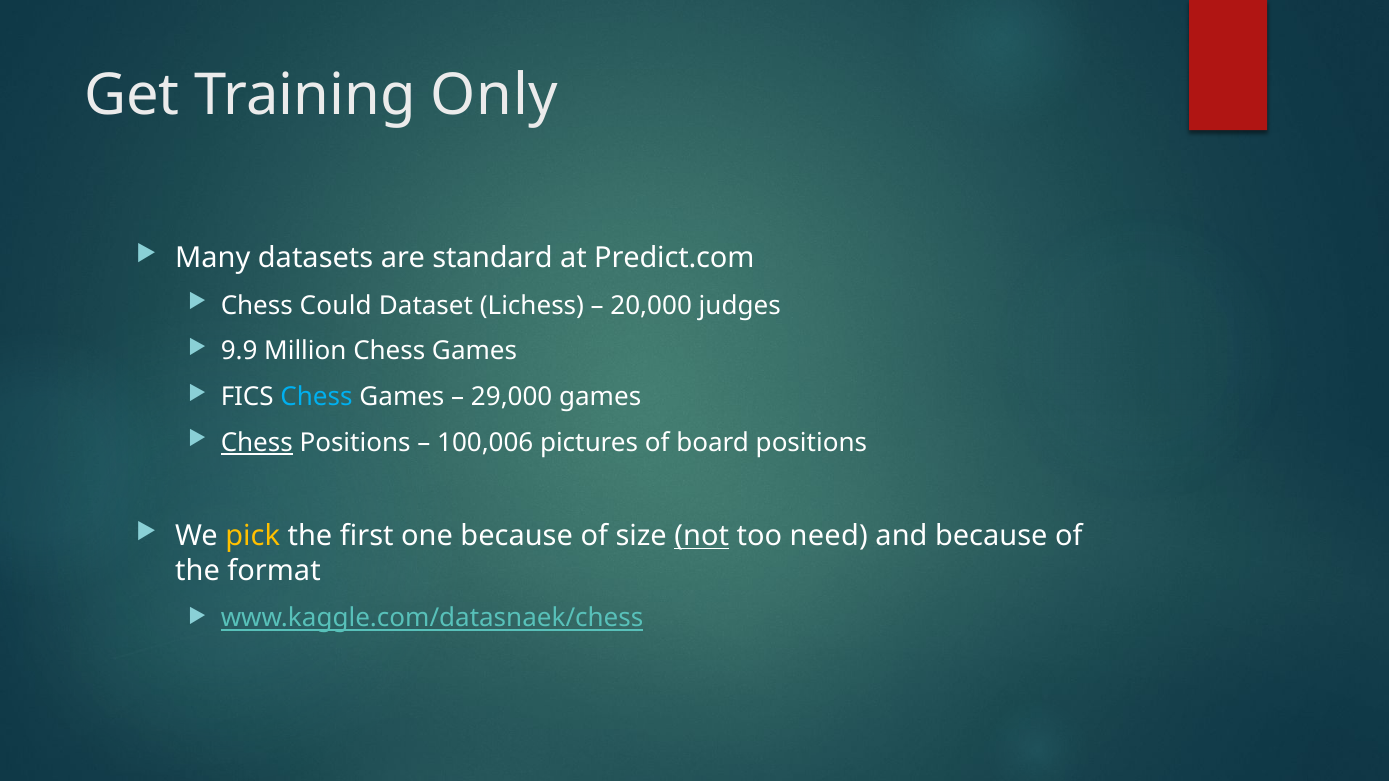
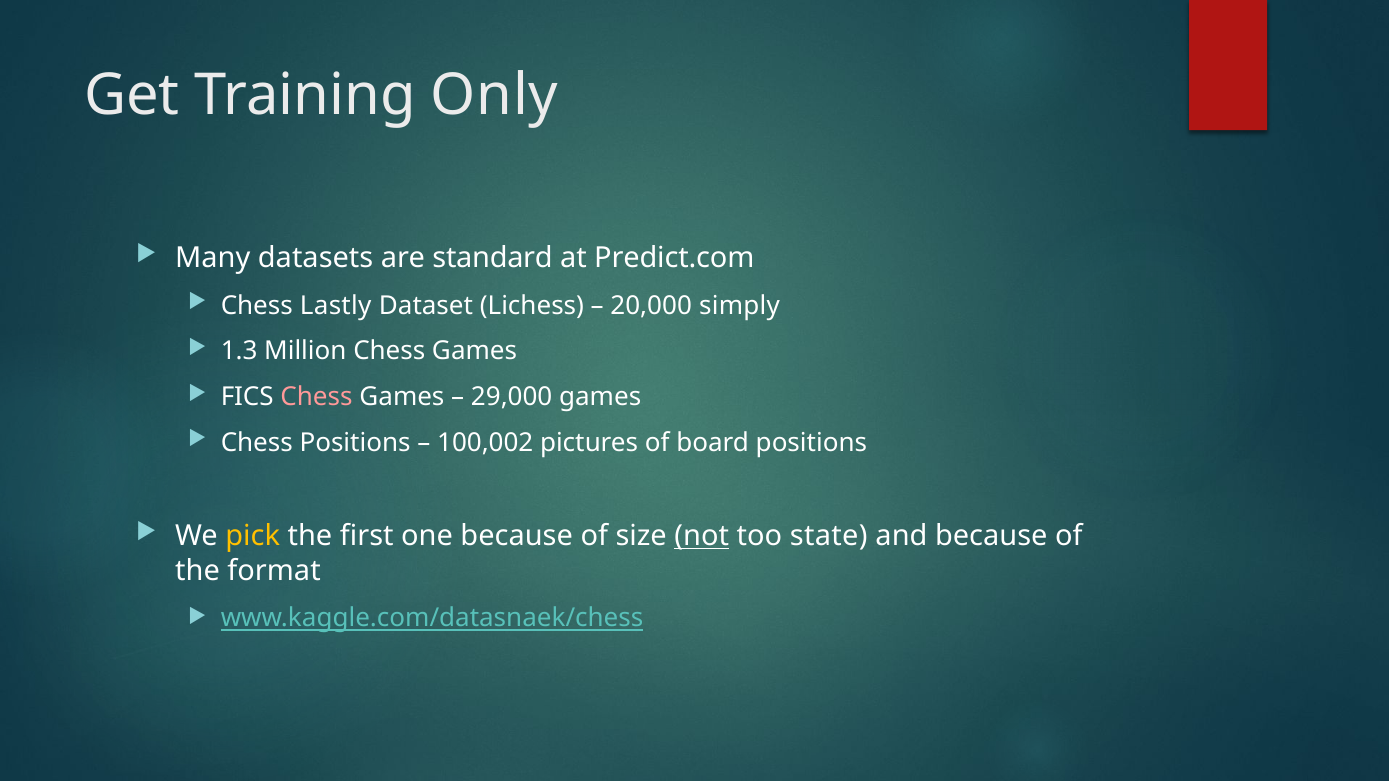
Could: Could -> Lastly
judges: judges -> simply
9.9: 9.9 -> 1.3
Chess at (316, 397) colour: light blue -> pink
Chess at (257, 443) underline: present -> none
100,006: 100,006 -> 100,002
need: need -> state
